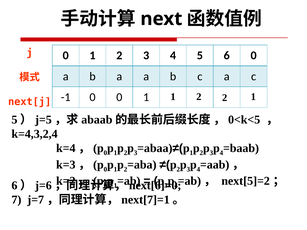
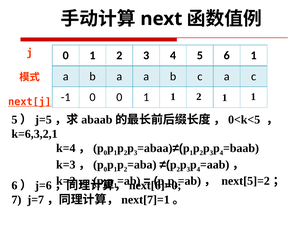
6 0: 0 -> 1
2 2: 2 -> 1
next[j underline: none -> present
k=4,3,2,4: k=4,3,2,4 -> k=6,3,2,1
